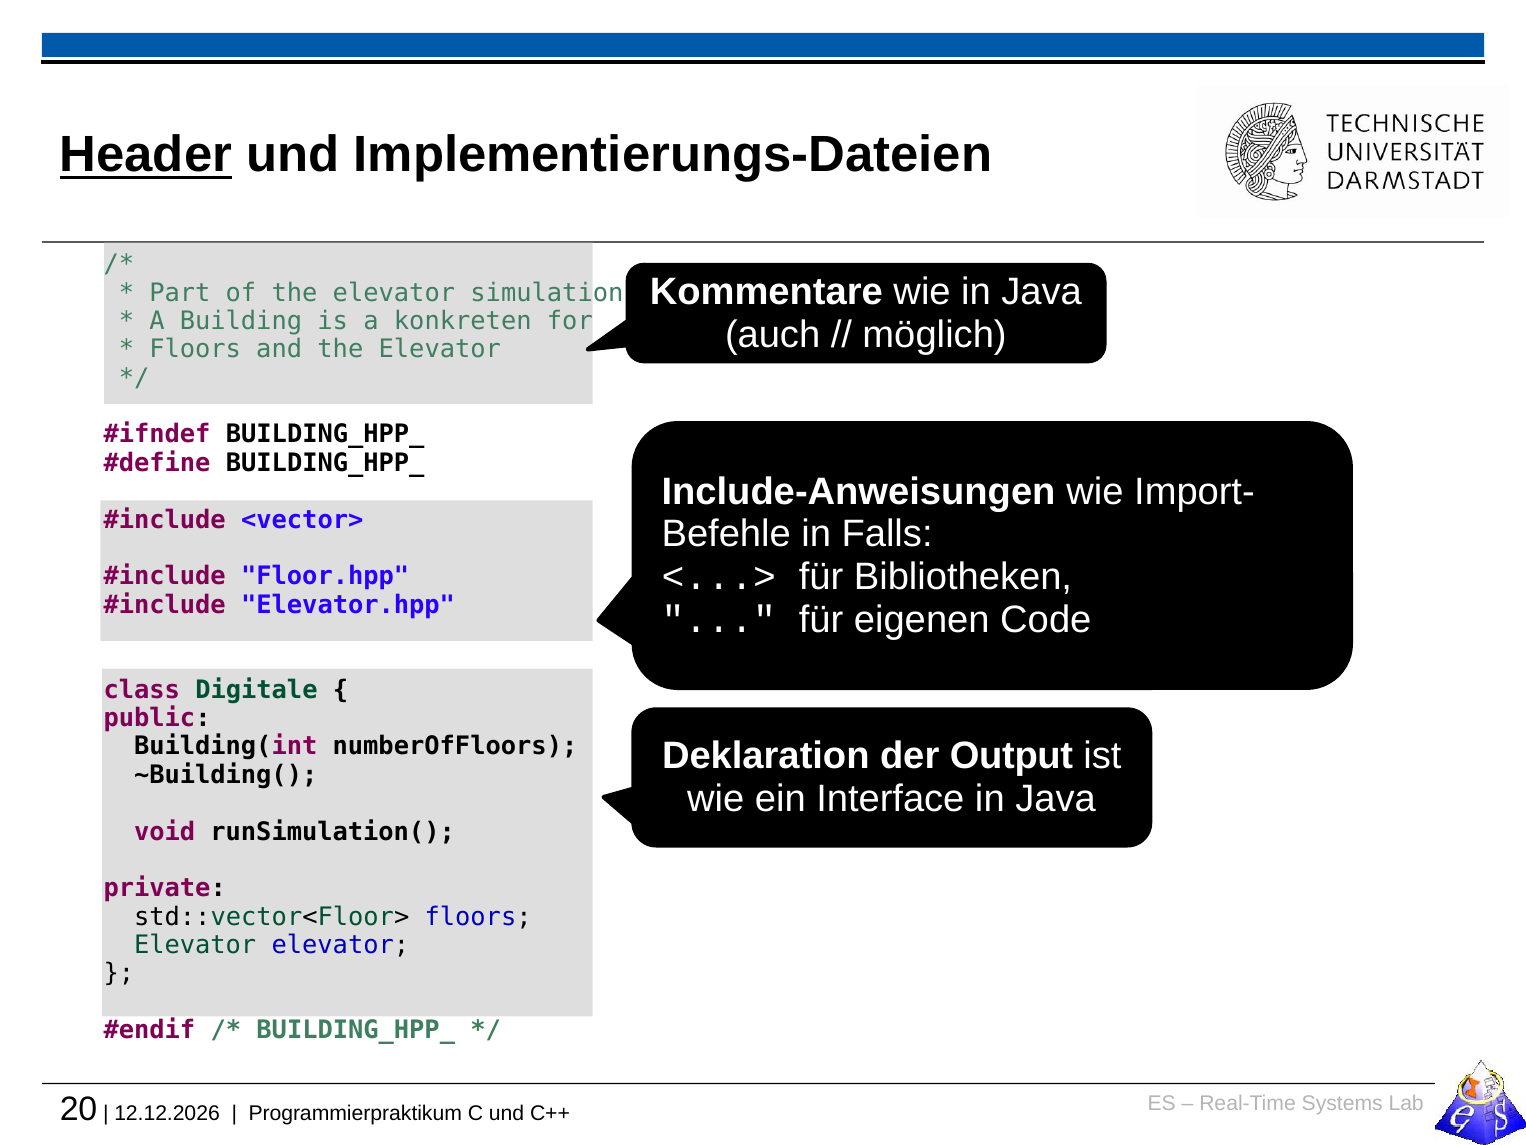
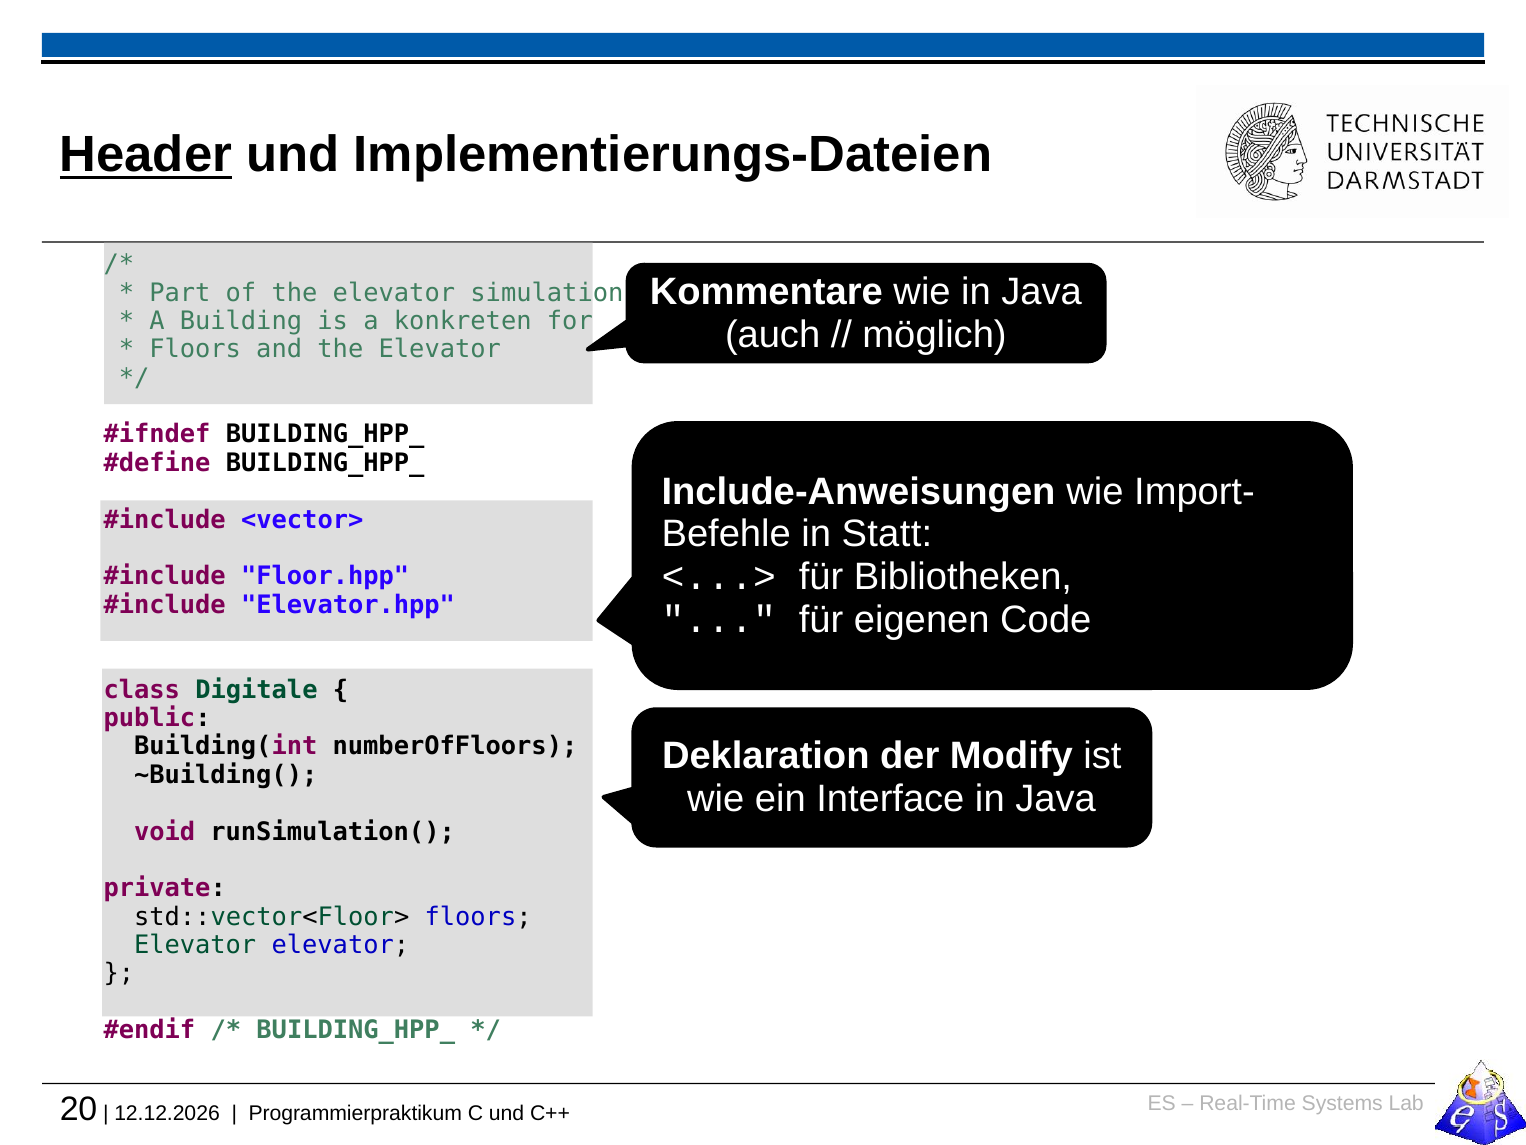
Falls: Falls -> Statt
Output: Output -> Modify
